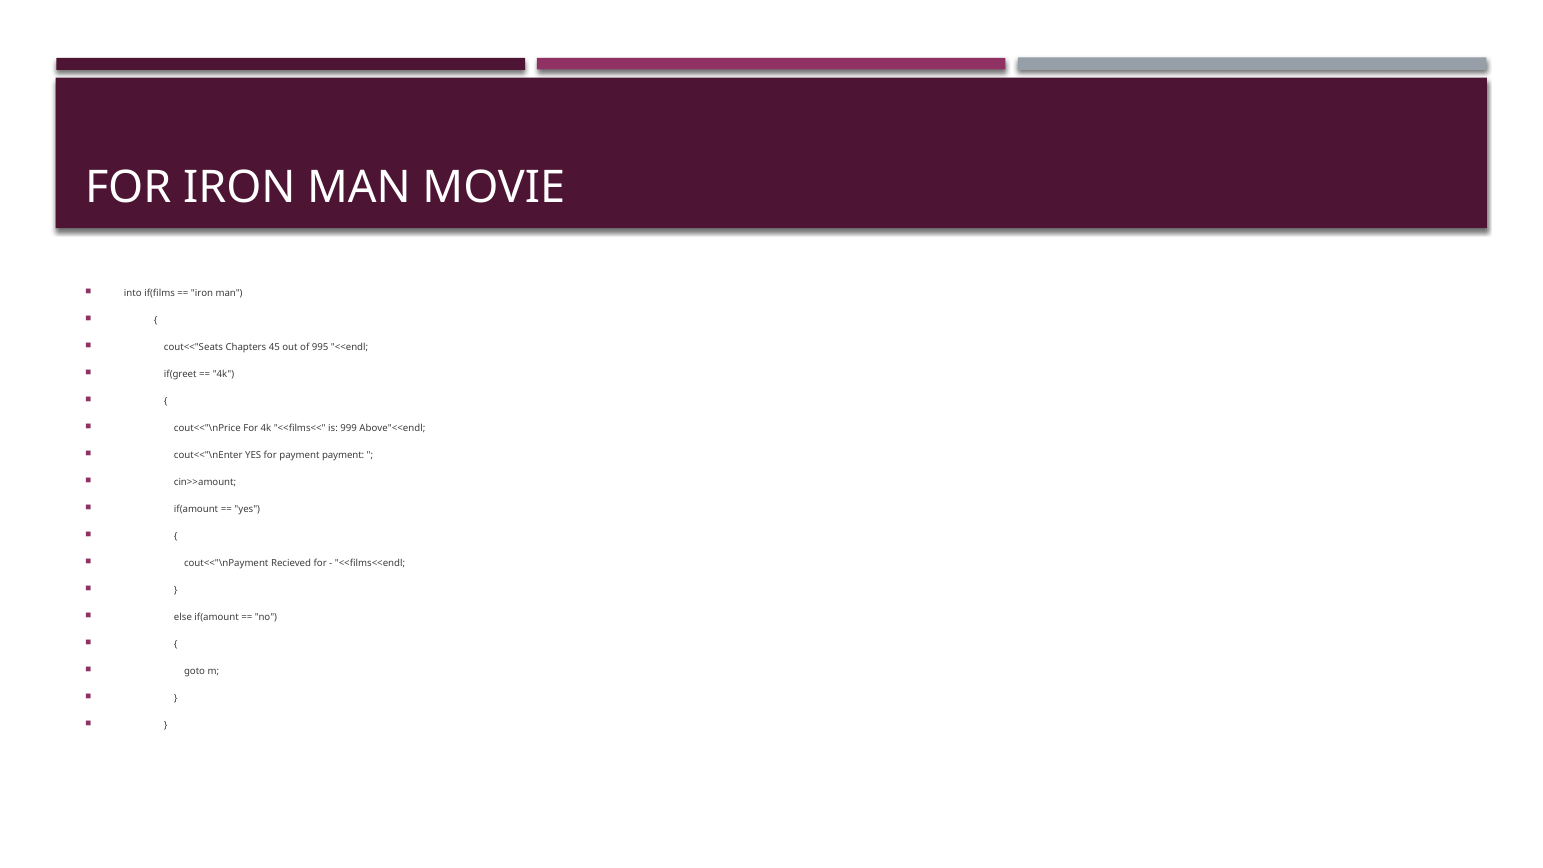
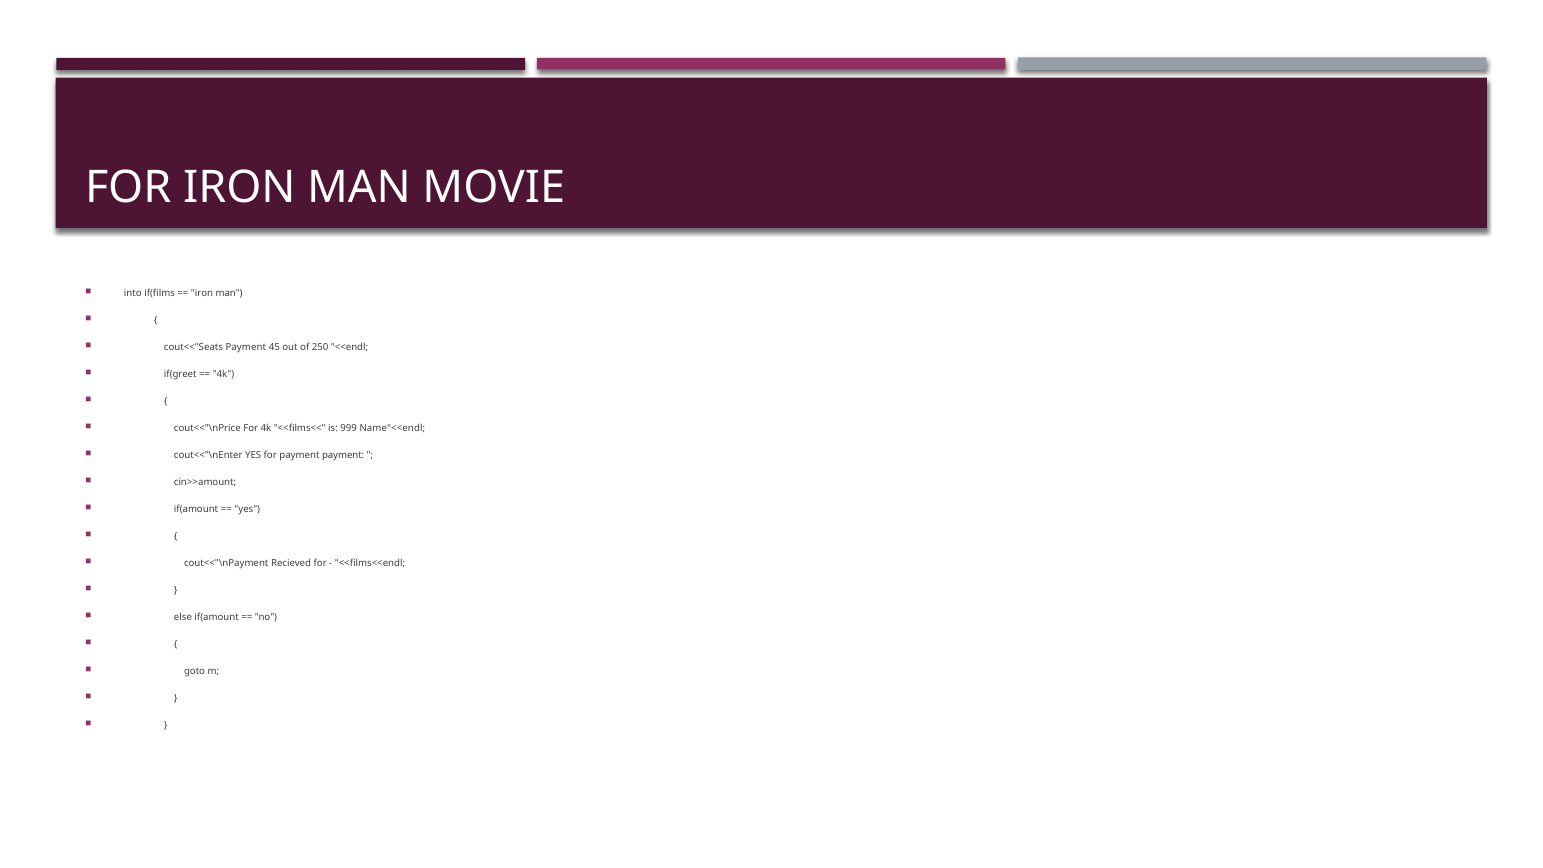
cout<<"Seats Chapters: Chapters -> Payment
995: 995 -> 250
Above"<<endl: Above"<<endl -> Name"<<endl
